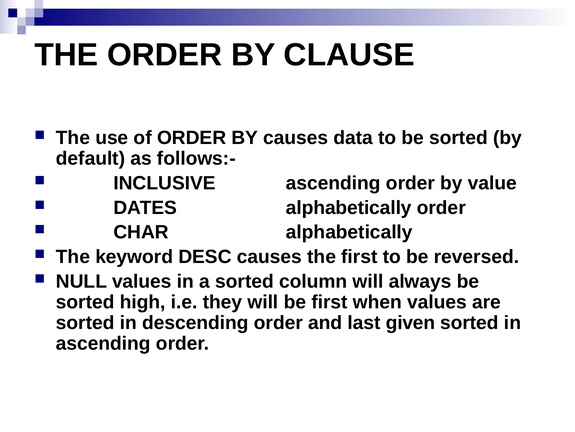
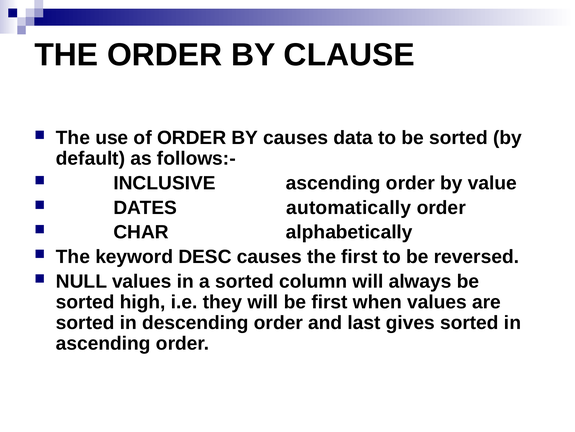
DATES alphabetically: alphabetically -> automatically
given: given -> gives
